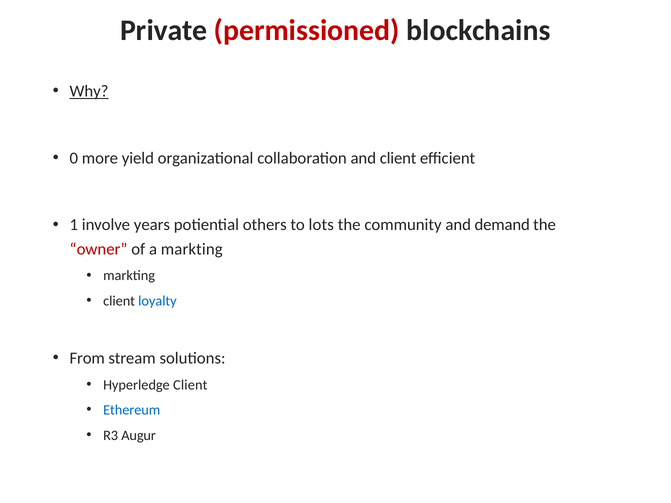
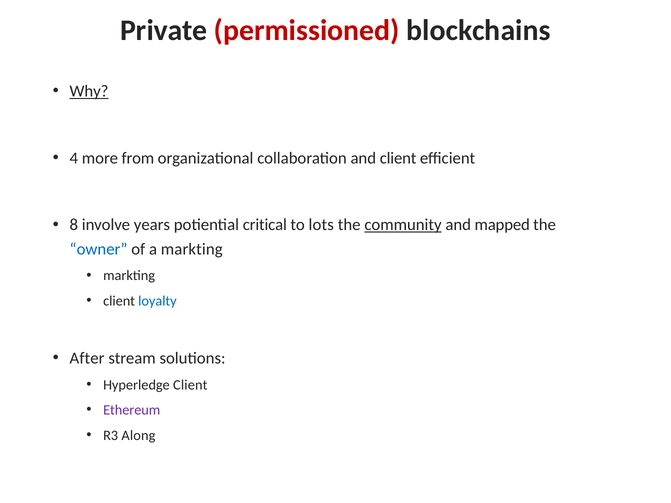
0: 0 -> 4
yield: yield -> from
1: 1 -> 8
others: others -> critical
community underline: none -> present
demand: demand -> mapped
owner colour: red -> blue
From: From -> After
Ethereum colour: blue -> purple
Augur: Augur -> Along
